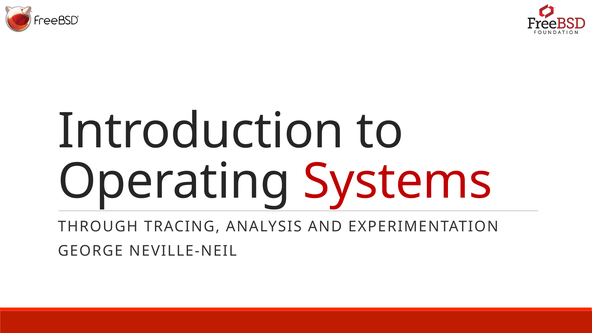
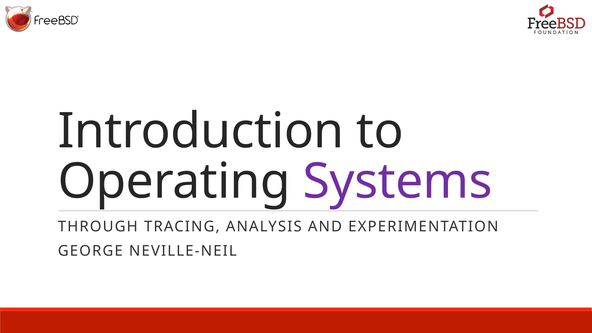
Systems colour: red -> purple
